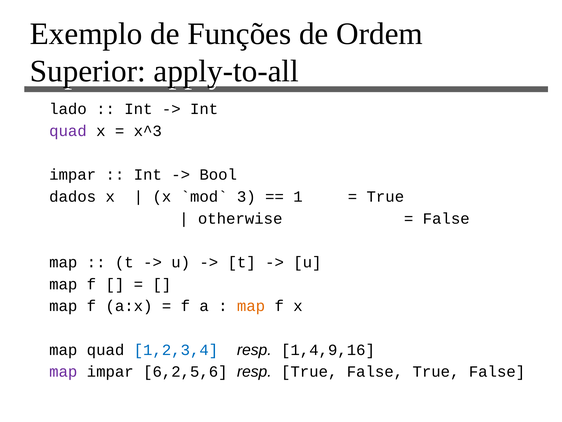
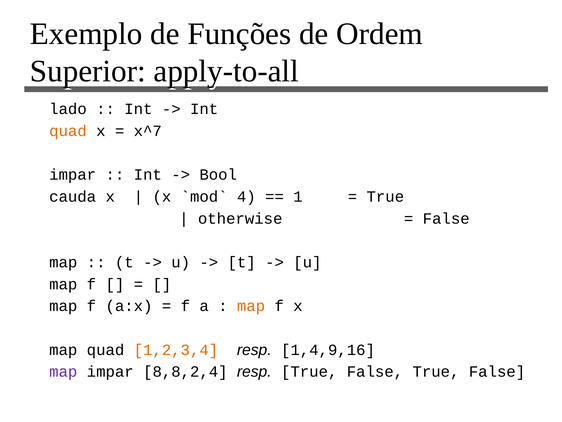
quad at (68, 131) colour: purple -> orange
x^3: x^3 -> x^7
dados: dados -> cauda
3: 3 -> 4
1,2,3,4 colour: blue -> orange
6,2,5,6: 6,2,5,6 -> 8,8,2,4
